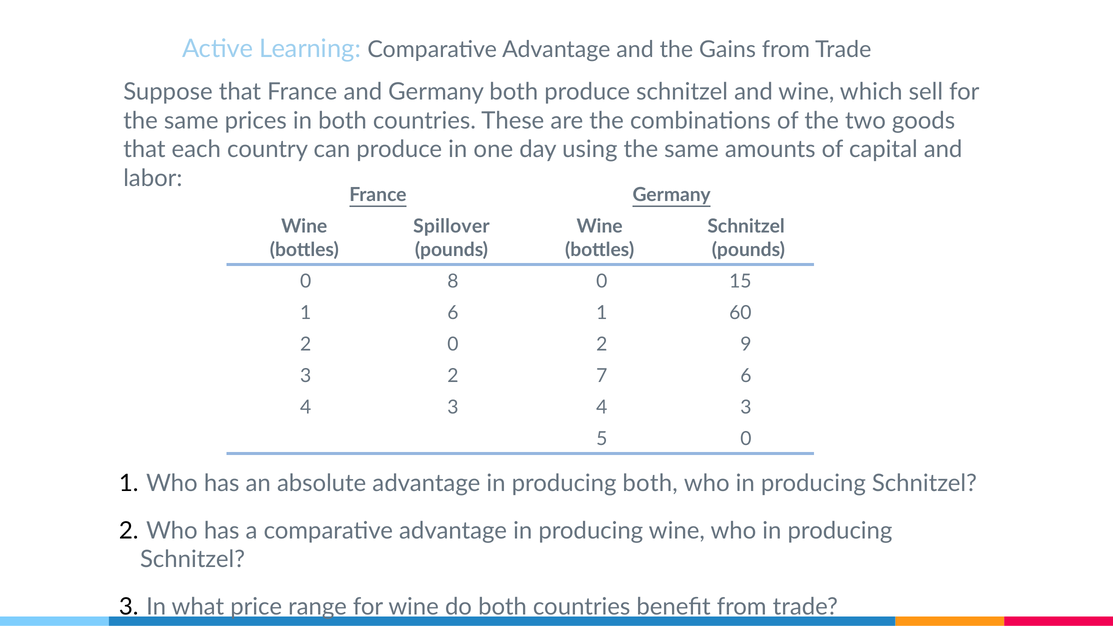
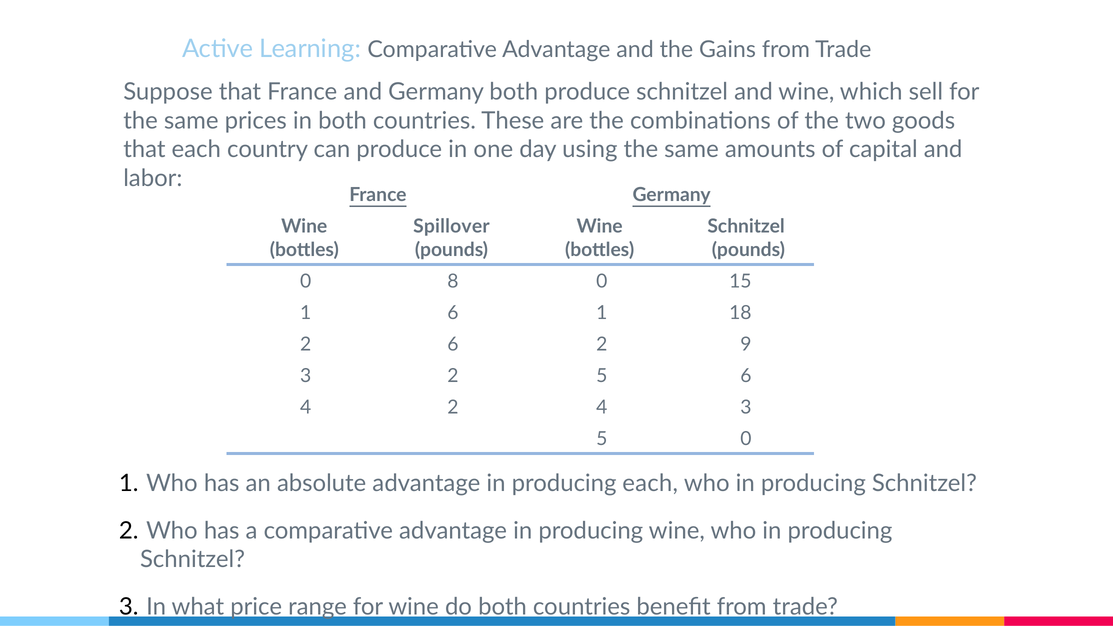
60: 60 -> 18
2 0: 0 -> 6
2 7: 7 -> 5
3 at (453, 407): 3 -> 2
producing both: both -> each
